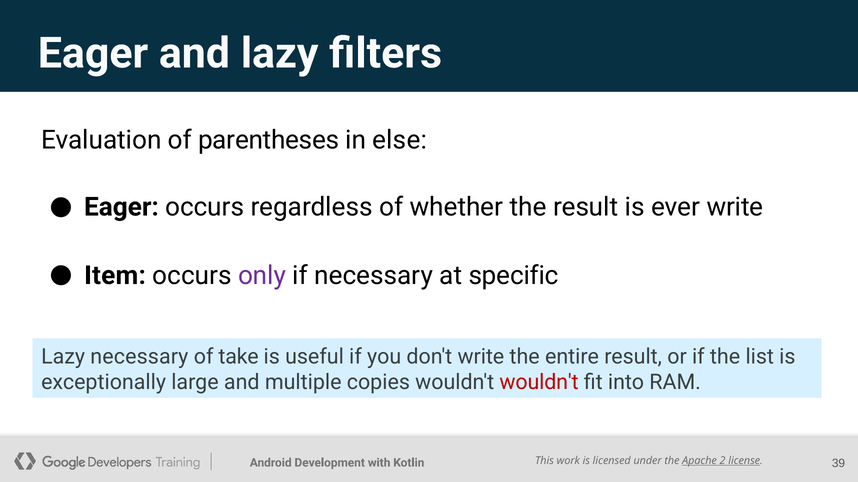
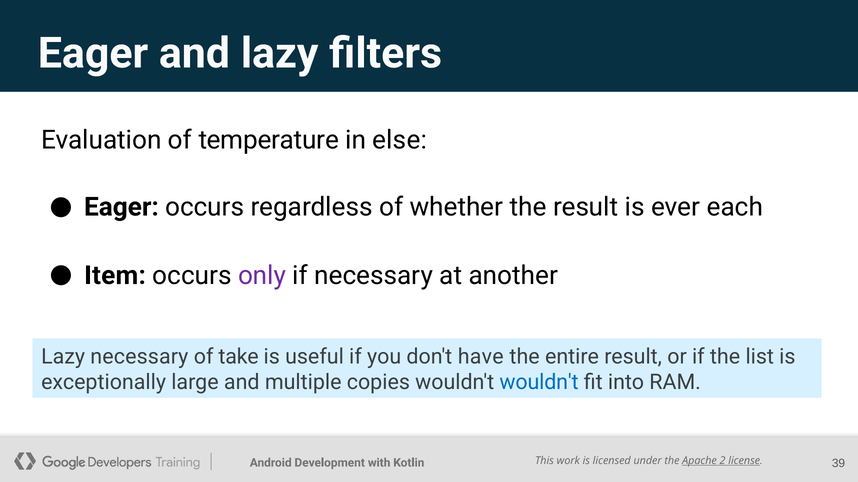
parentheses: parentheses -> temperature
ever write: write -> each
specific: specific -> another
don't write: write -> have
wouldn't at (539, 383) colour: red -> blue
